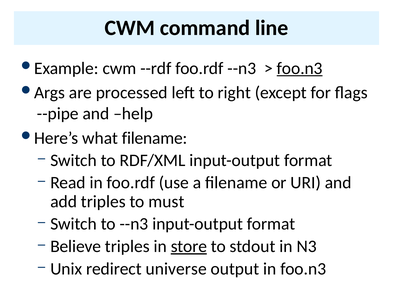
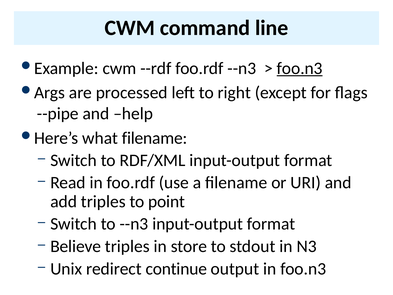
must: must -> point
store underline: present -> none
universe: universe -> continue
